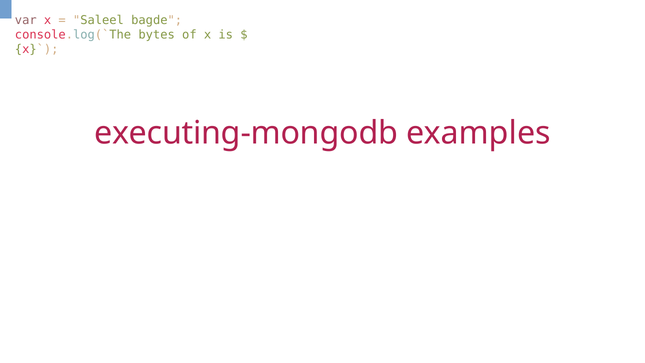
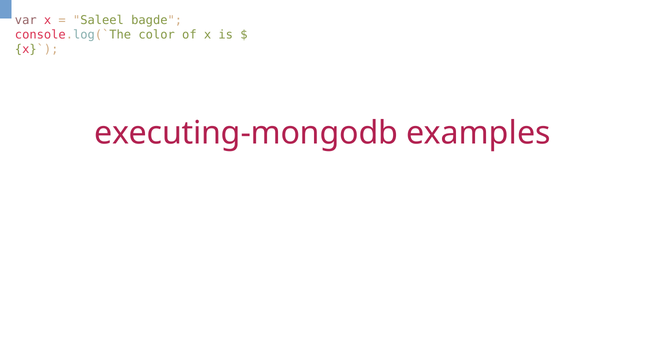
bytes: bytes -> color
